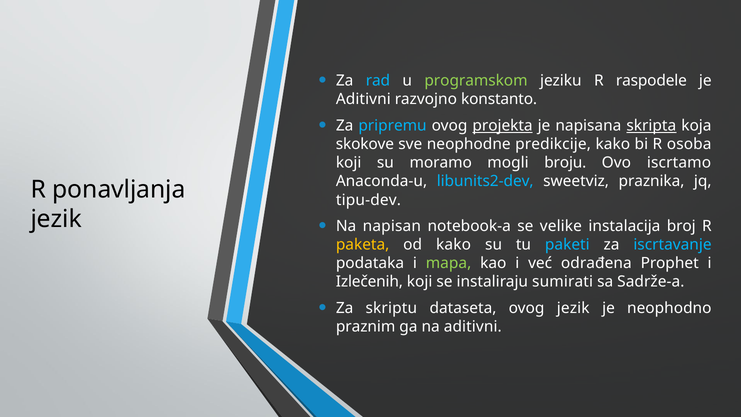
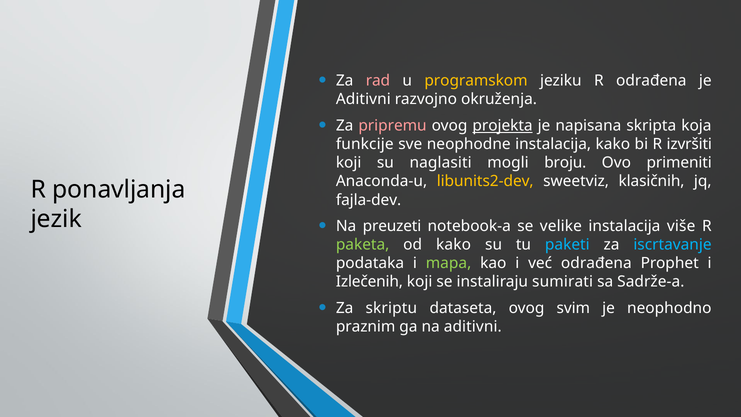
rad colour: light blue -> pink
programskom colour: light green -> yellow
R raspodele: raspodele -> odrađena
konstanto: konstanto -> okruženja
pripremu colour: light blue -> pink
skripta underline: present -> none
skokove: skokove -> funkcije
neophodne predikcije: predikcije -> instalacija
osoba: osoba -> izvršiti
moramo: moramo -> naglasiti
iscrtamo: iscrtamo -> primeniti
libunits2-dev colour: light blue -> yellow
praznika: praznika -> klasičnih
tipu-dev: tipu-dev -> fajla-dev
napisan: napisan -> preuzeti
broj: broj -> više
paketa colour: yellow -> light green
ovog jezik: jezik -> svim
